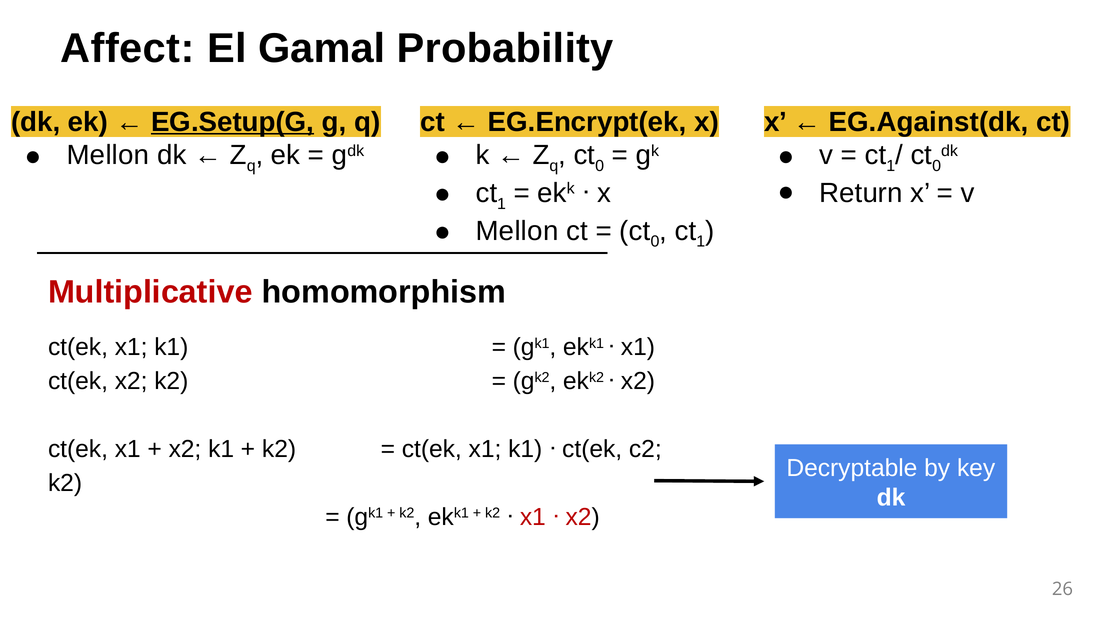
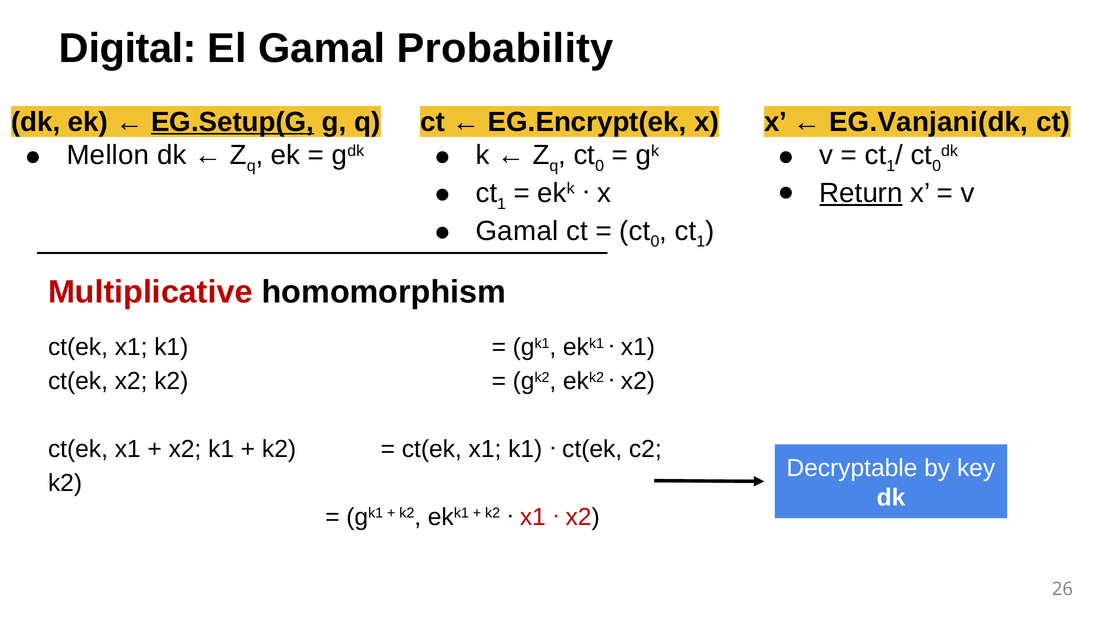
Affect: Affect -> Digital
EG.Against(dk: EG.Against(dk -> EG.Vanjani(dk
Return underline: none -> present
Mellon at (517, 231): Mellon -> Gamal
